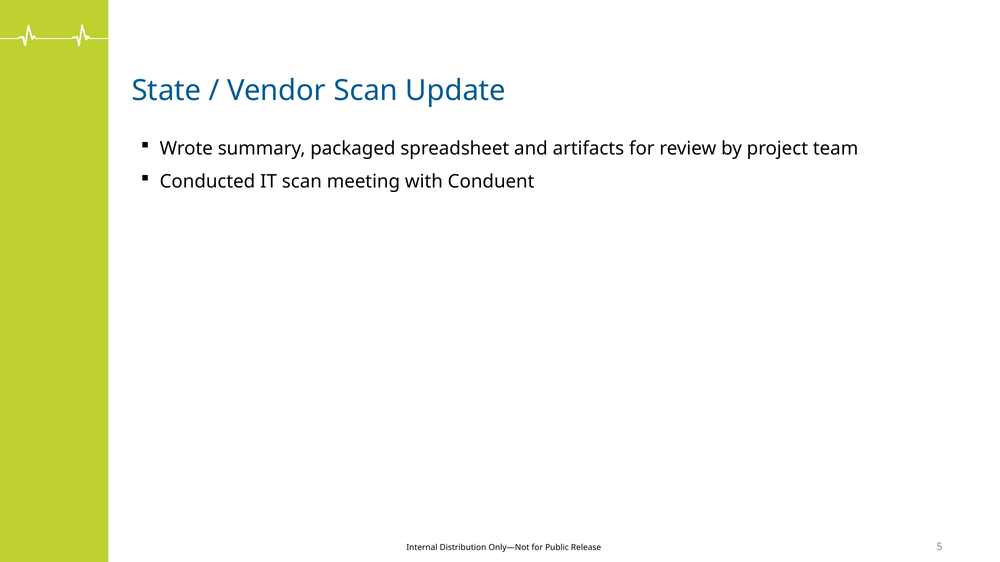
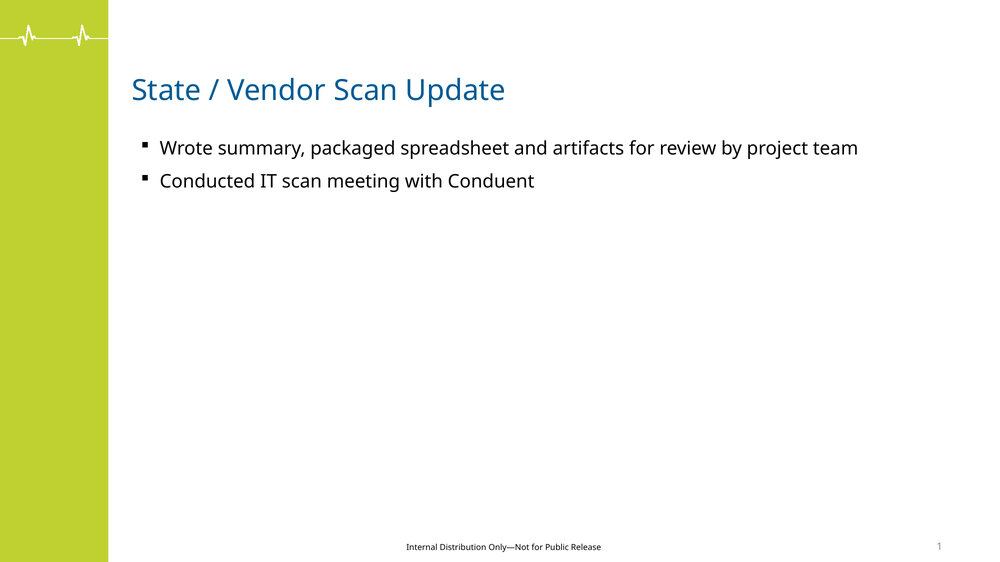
5: 5 -> 1
